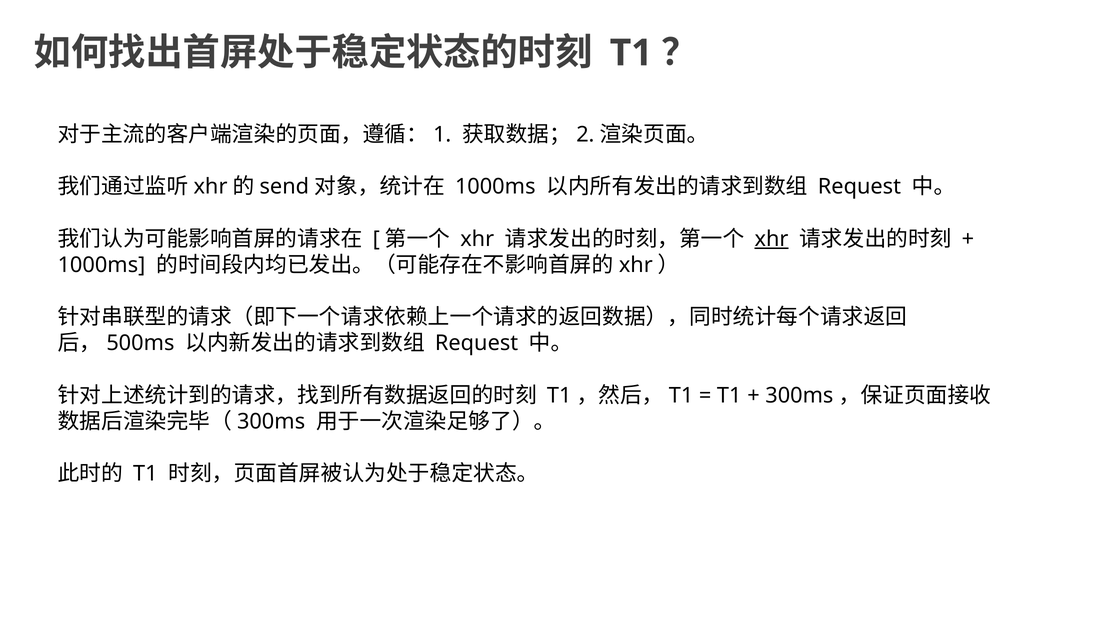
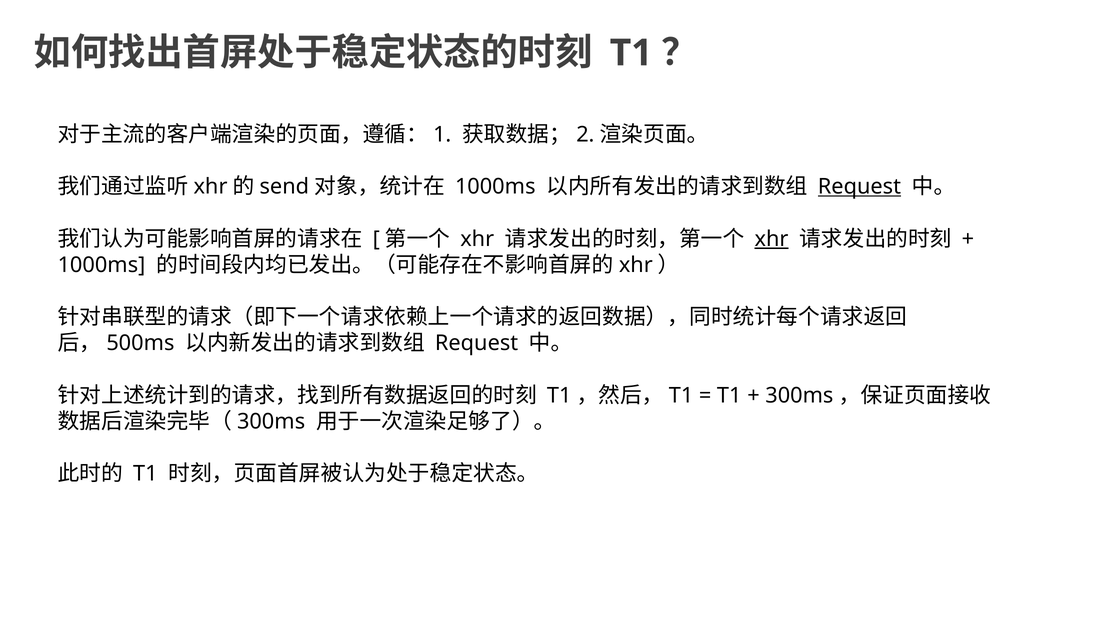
Request at (859, 187) underline: none -> present
